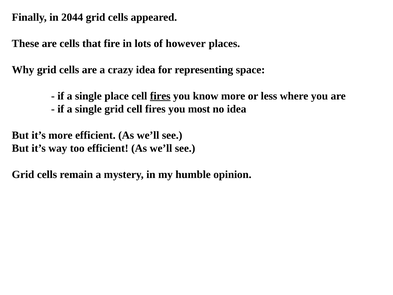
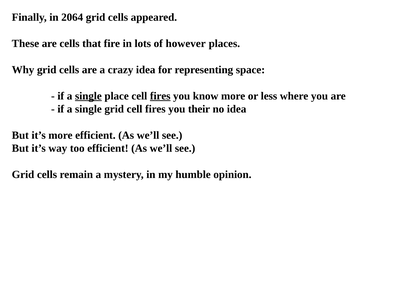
2044: 2044 -> 2064
single at (88, 96) underline: none -> present
most: most -> their
